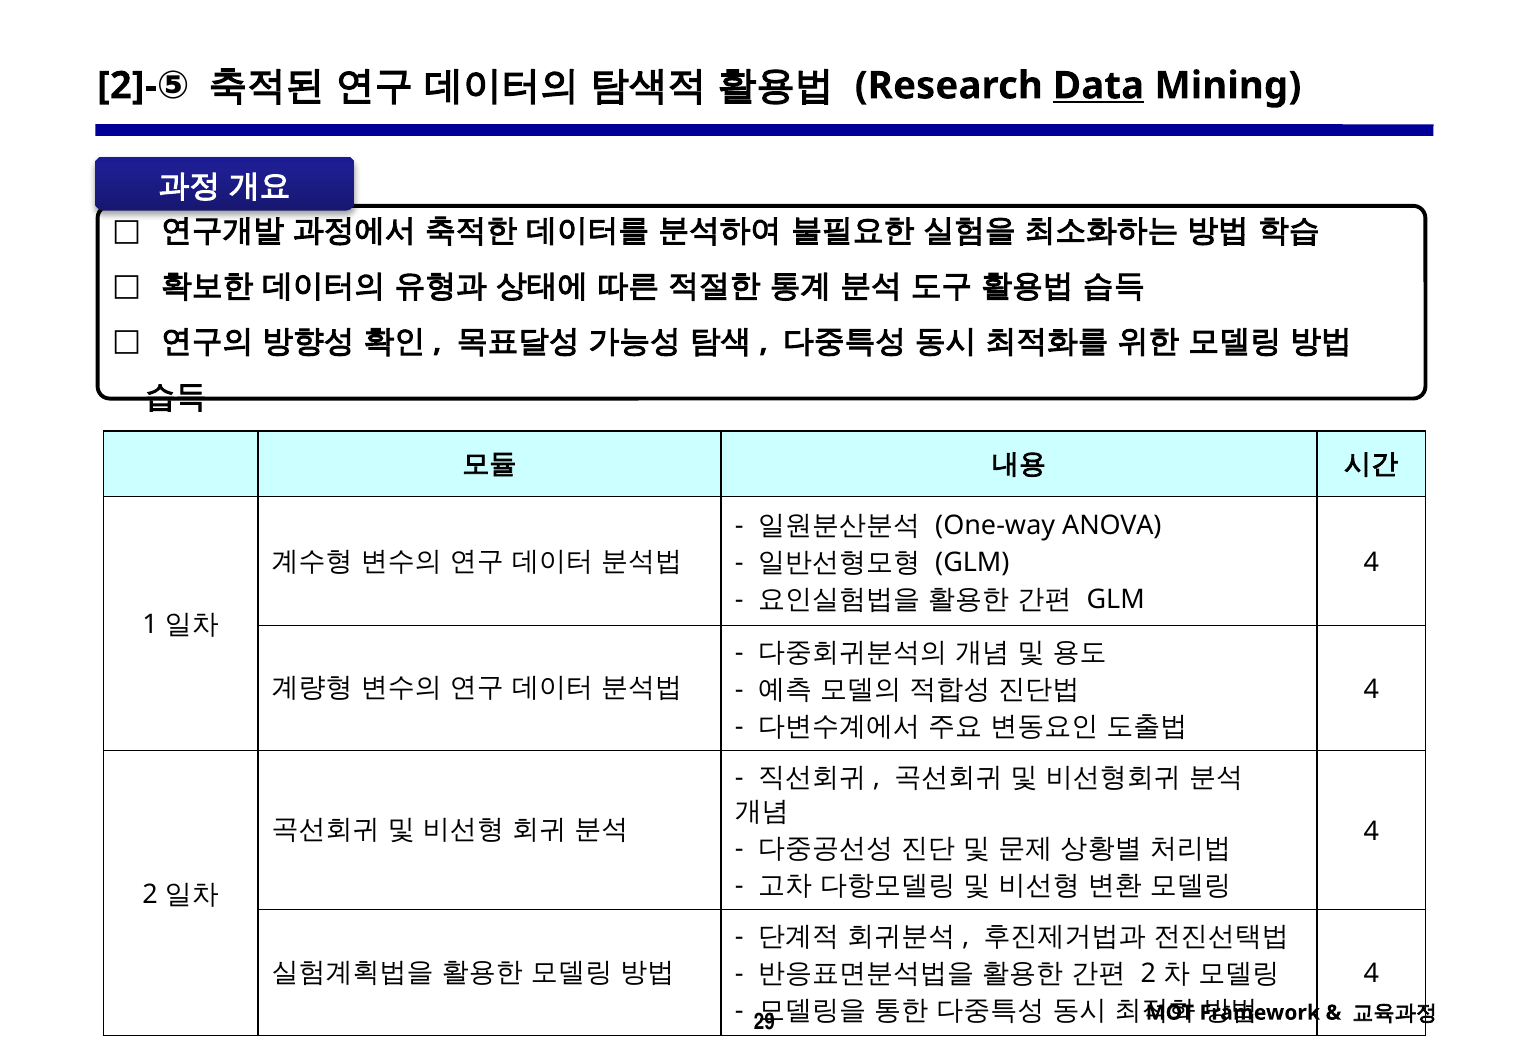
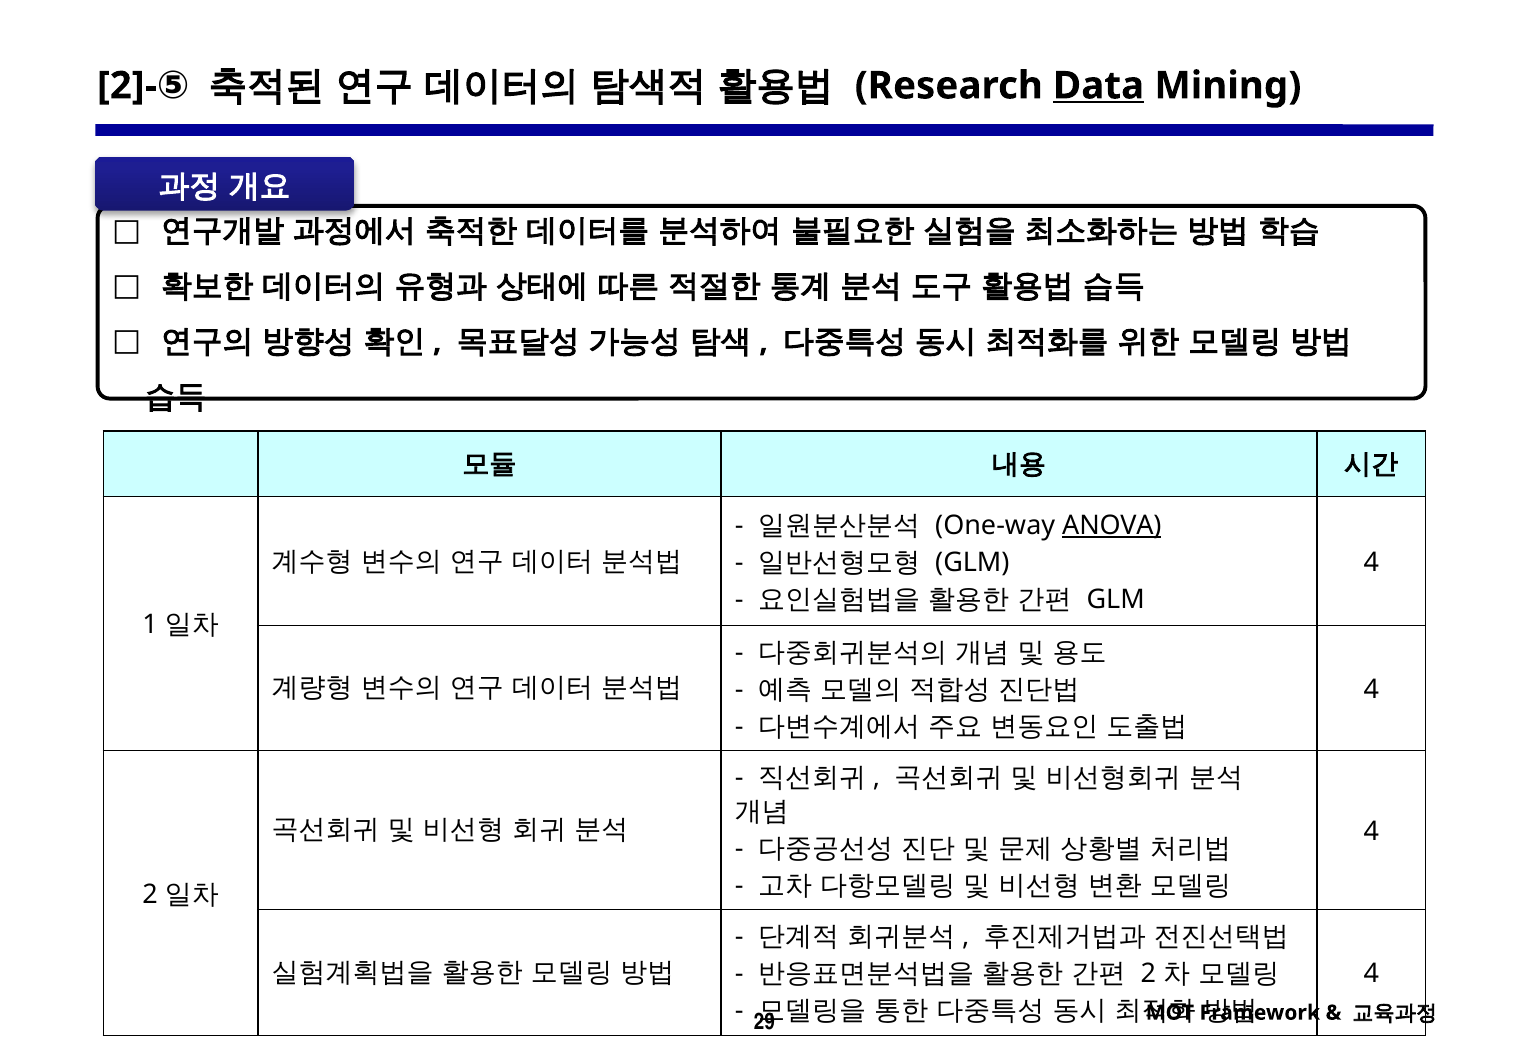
ANOVA underline: none -> present
